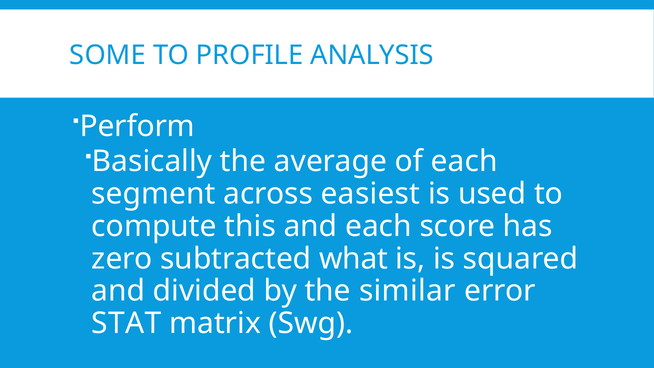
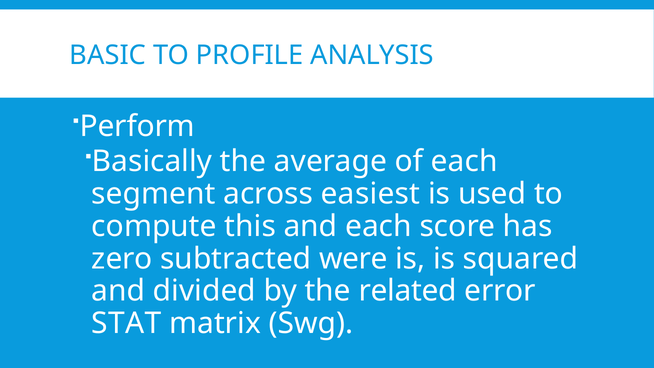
SOME: SOME -> BASIC
what: what -> were
similar: similar -> related
